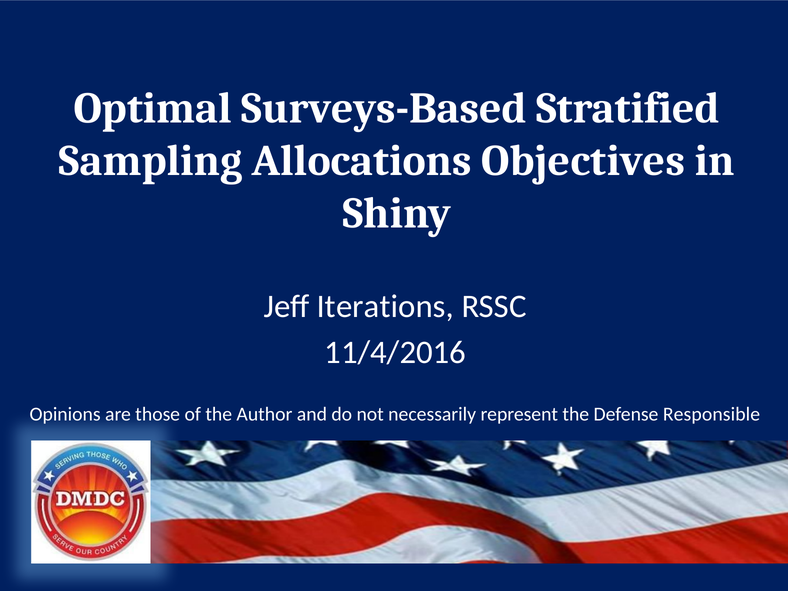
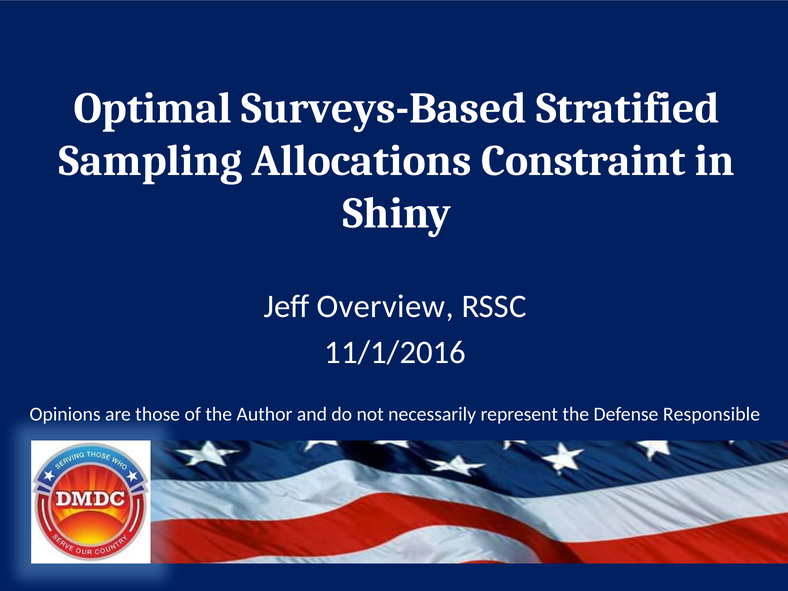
Objectives: Objectives -> Constraint
Iterations: Iterations -> Overview
11/4/2016: 11/4/2016 -> 11/1/2016
